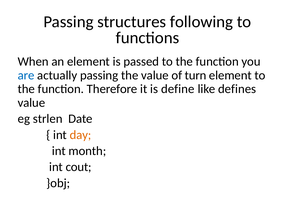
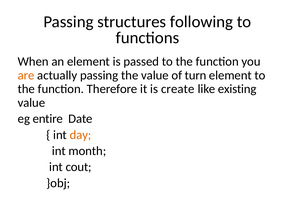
are colour: blue -> orange
define: define -> create
defines: defines -> existing
strlen: strlen -> entire
